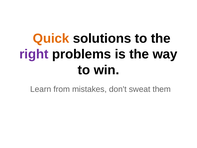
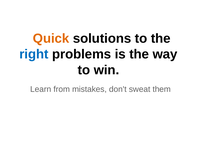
right colour: purple -> blue
